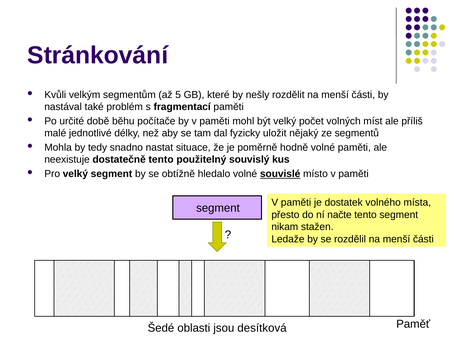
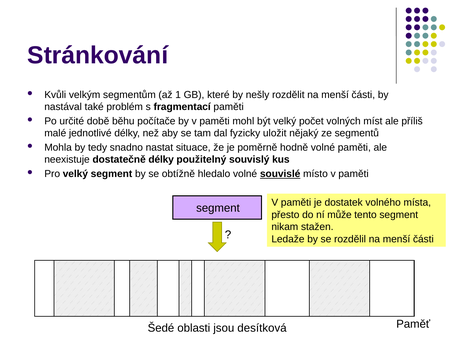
5: 5 -> 1
dostatečně tento: tento -> délky
načte: načte -> může
